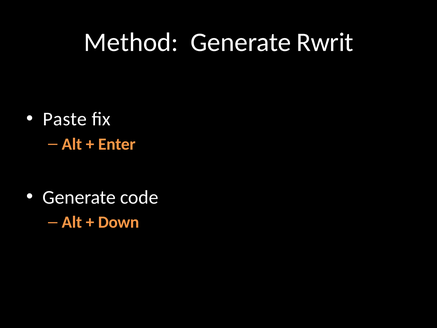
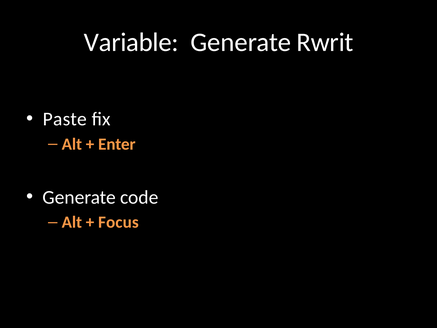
Method: Method -> Variable
Down: Down -> Focus
